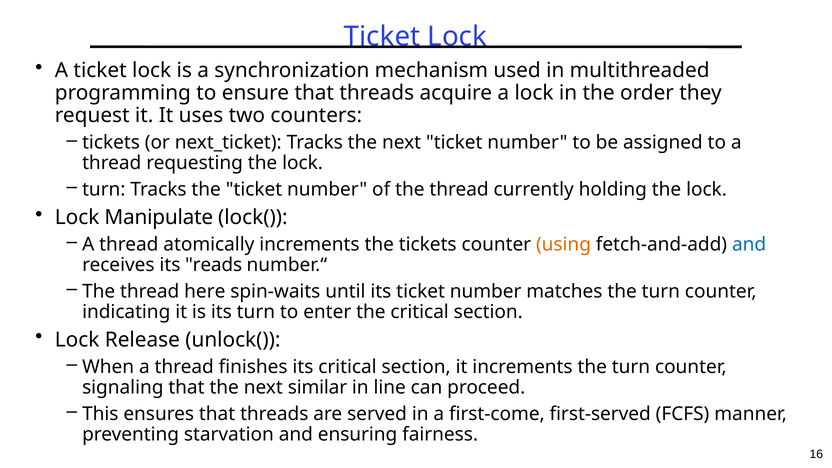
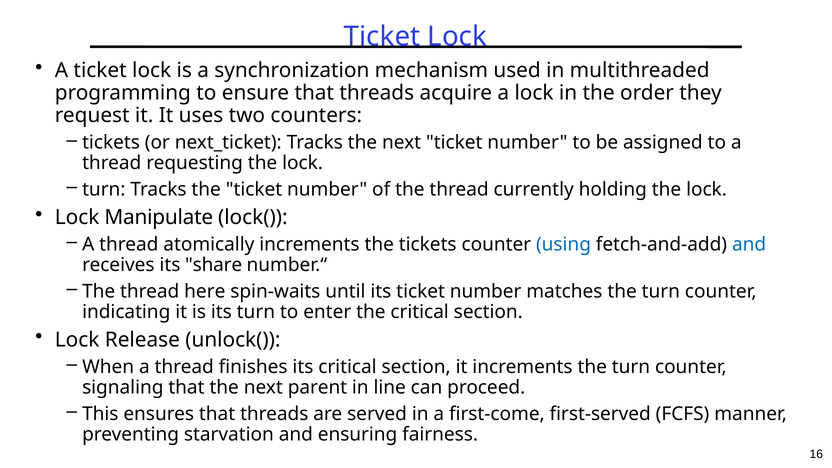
using colour: orange -> blue
reads: reads -> share
similar: similar -> parent
